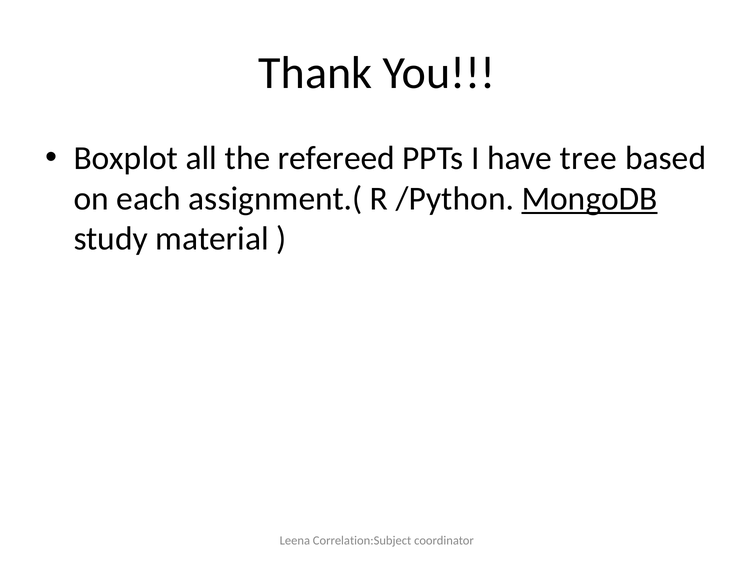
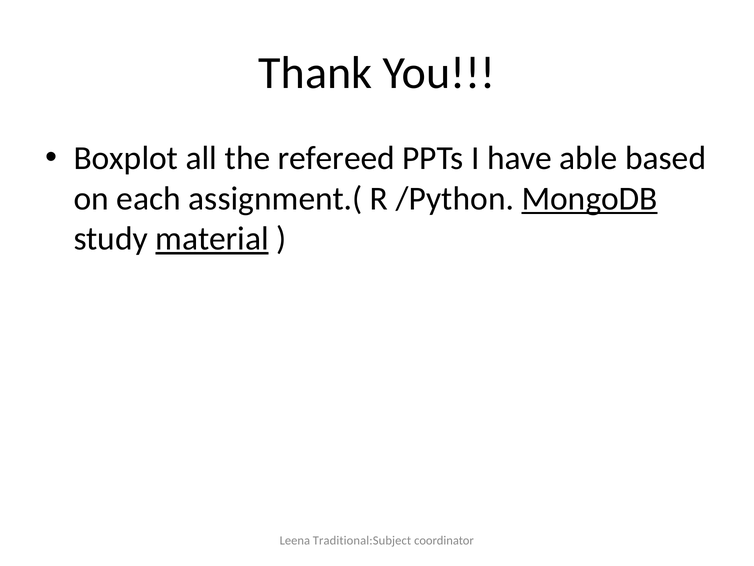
tree: tree -> able
material underline: none -> present
Correlation:Subject: Correlation:Subject -> Traditional:Subject
